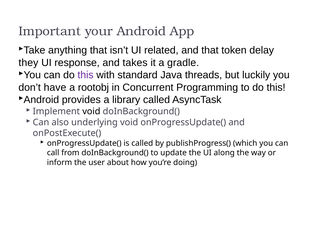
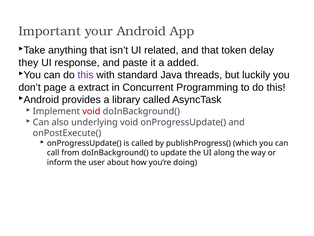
takes: takes -> paste
gradle: gradle -> added
have: have -> page
rootobj: rootobj -> extract
void at (91, 111) colour: black -> red
